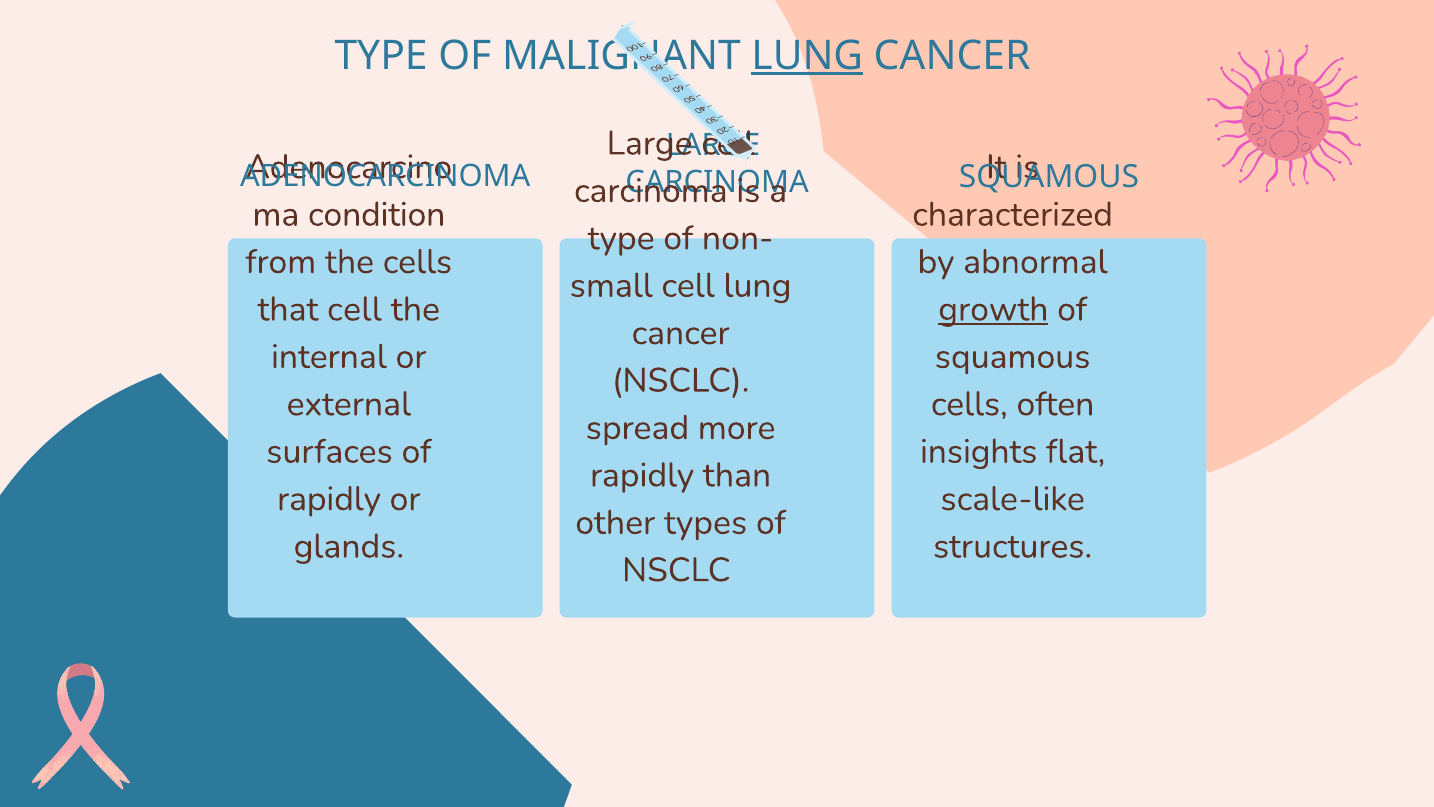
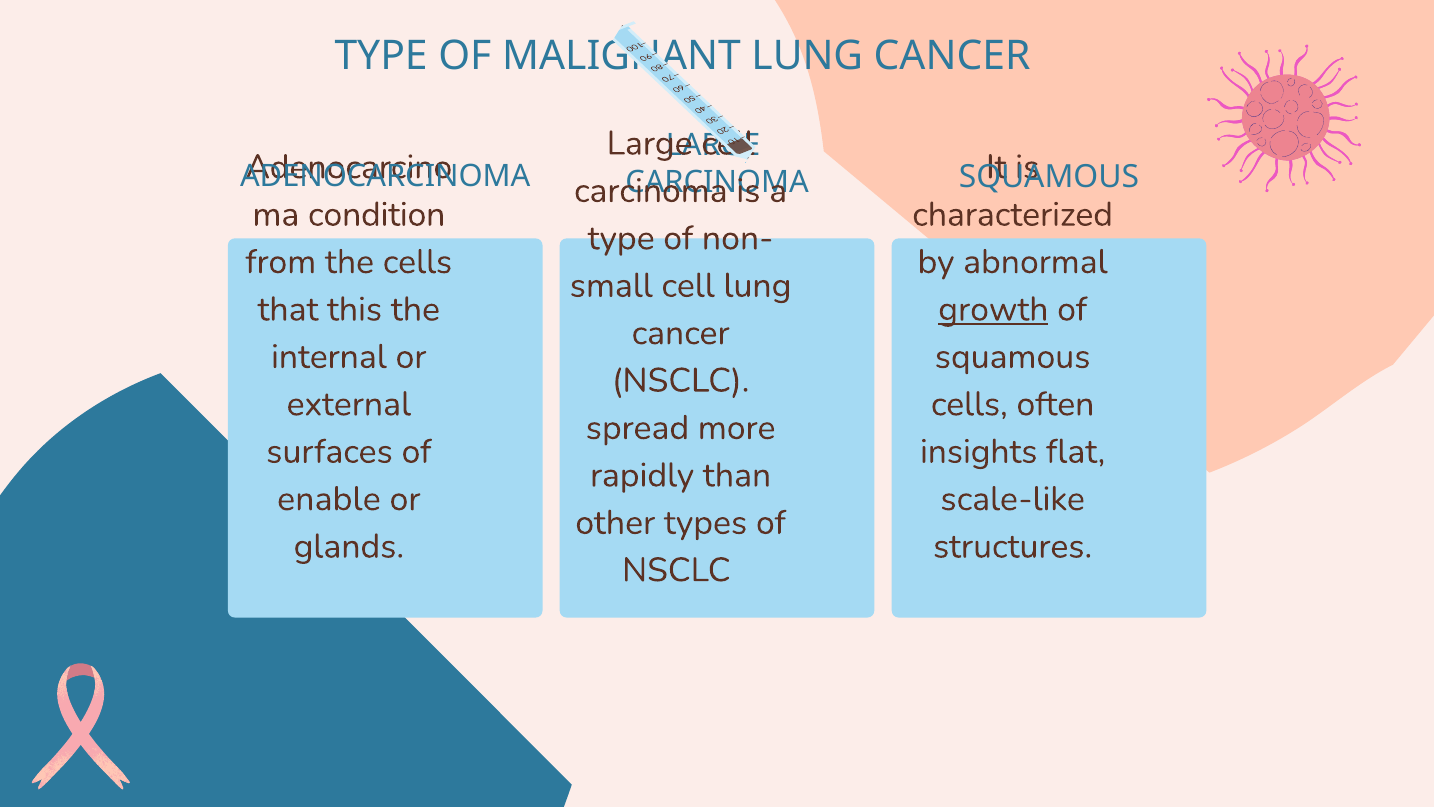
LUNG at (807, 56) underline: present -> none
that cell: cell -> this
rapidly at (329, 499): rapidly -> enable
